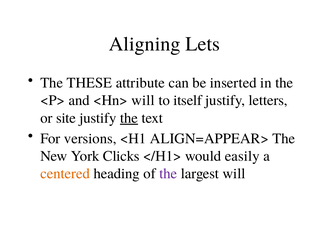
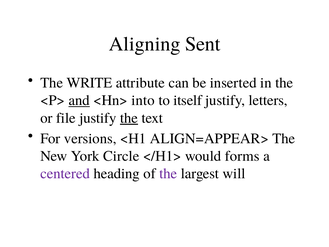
Lets: Lets -> Sent
THESE: THESE -> WRITE
and underline: none -> present
<Hn> will: will -> into
site: site -> file
Clicks: Clicks -> Circle
easily: easily -> forms
centered colour: orange -> purple
